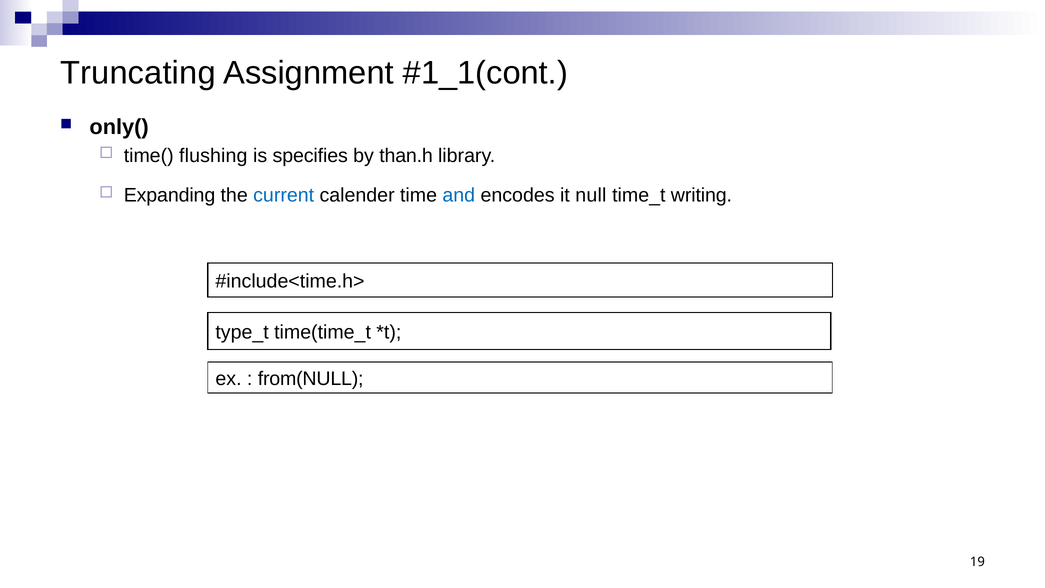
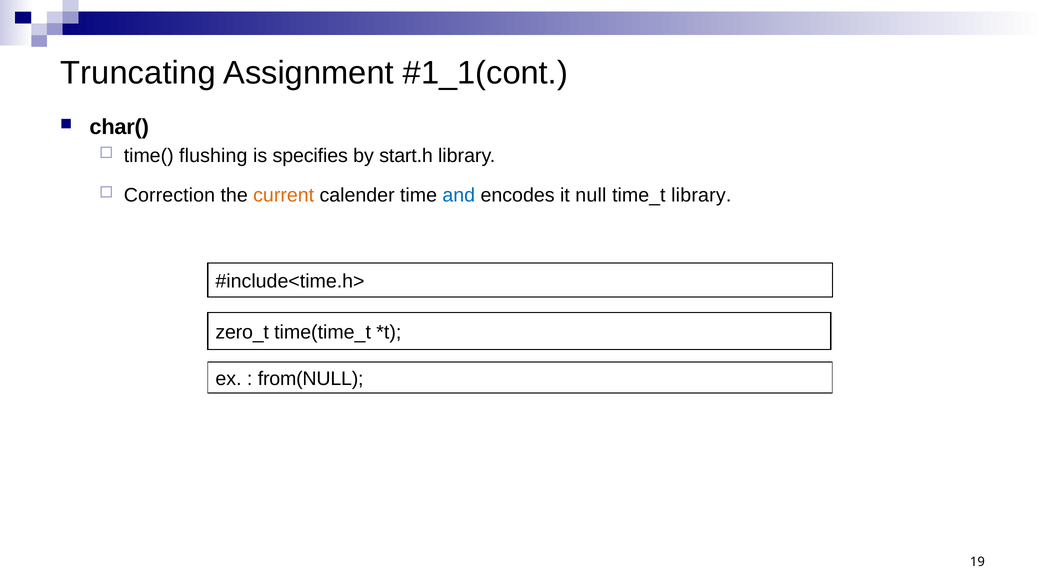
only(: only( -> char(
than.h: than.h -> start.h
Expanding: Expanding -> Correction
current colour: blue -> orange
time_t writing: writing -> library
type_t: type_t -> zero_t
